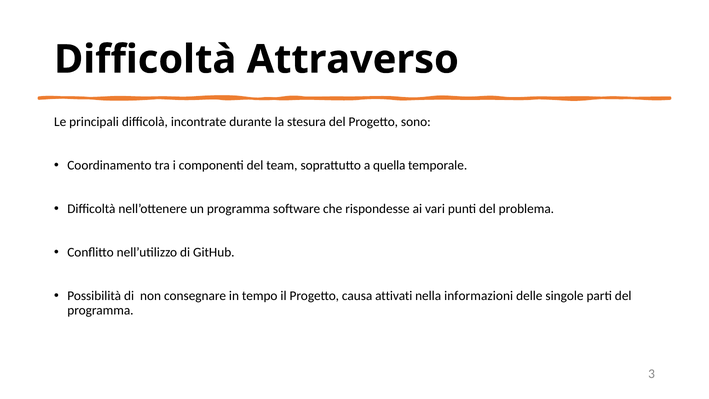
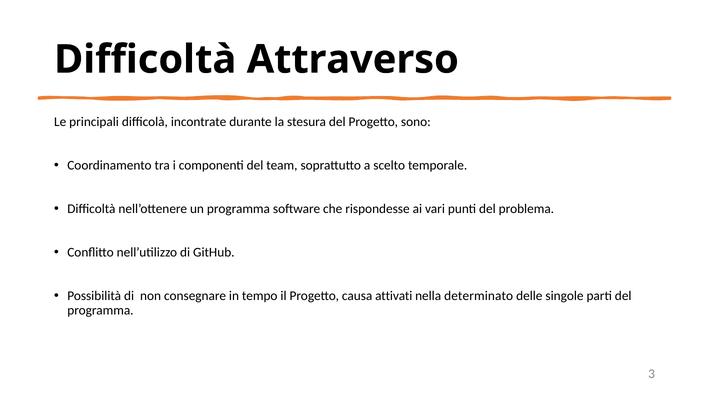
quella: quella -> scelto
informazioni: informazioni -> determinato
